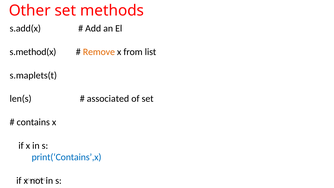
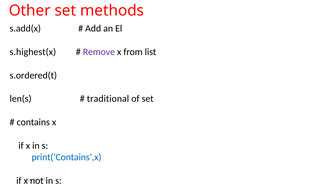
s.method(x: s.method(x -> s.highest(x
Remove colour: orange -> purple
s.maplets(t: s.maplets(t -> s.ordered(t
associated: associated -> traditional
